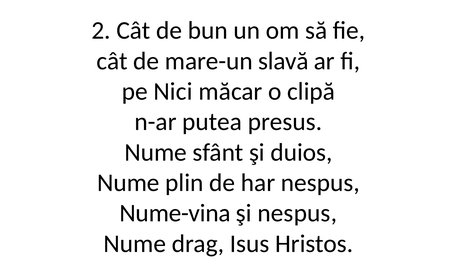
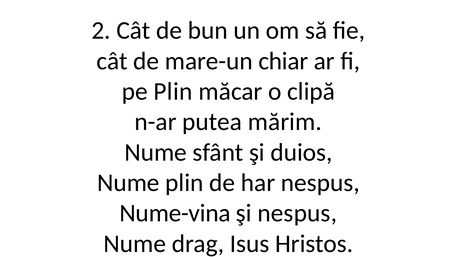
slavă: slavă -> chiar
pe Nici: Nici -> Plin
presus: presus -> mărim
